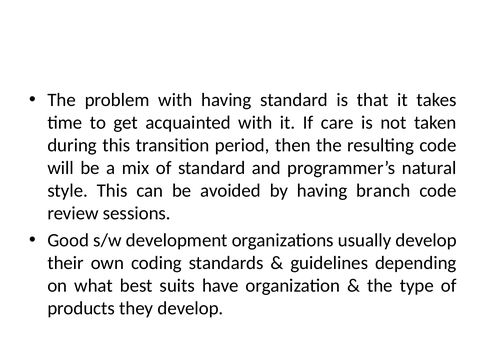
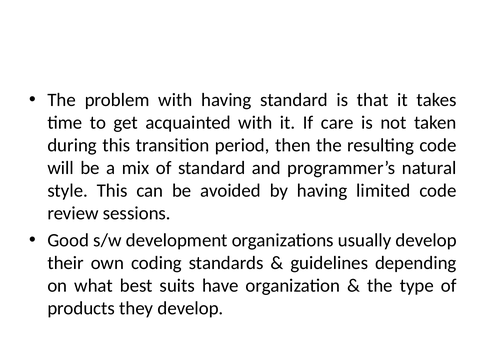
branch: branch -> limited
